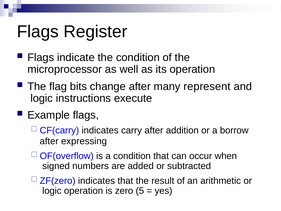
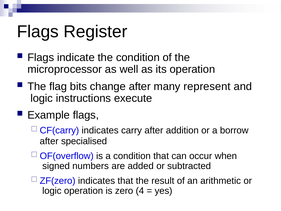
expressing: expressing -> specialised
5: 5 -> 4
